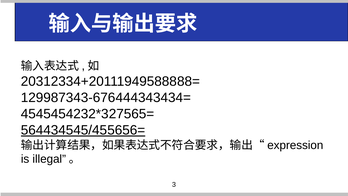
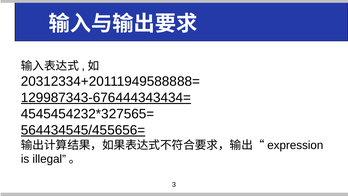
129987343-676444343434= underline: none -> present
